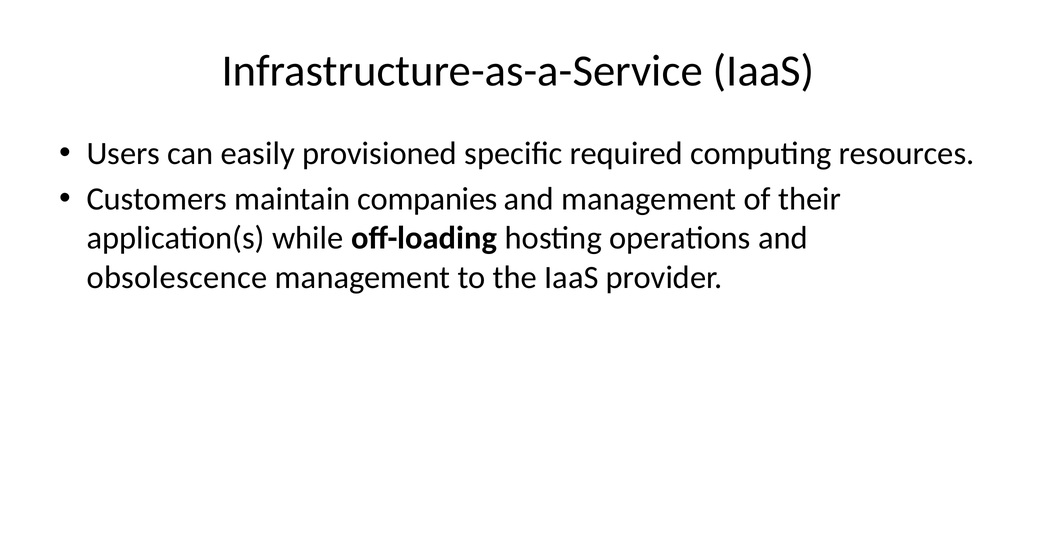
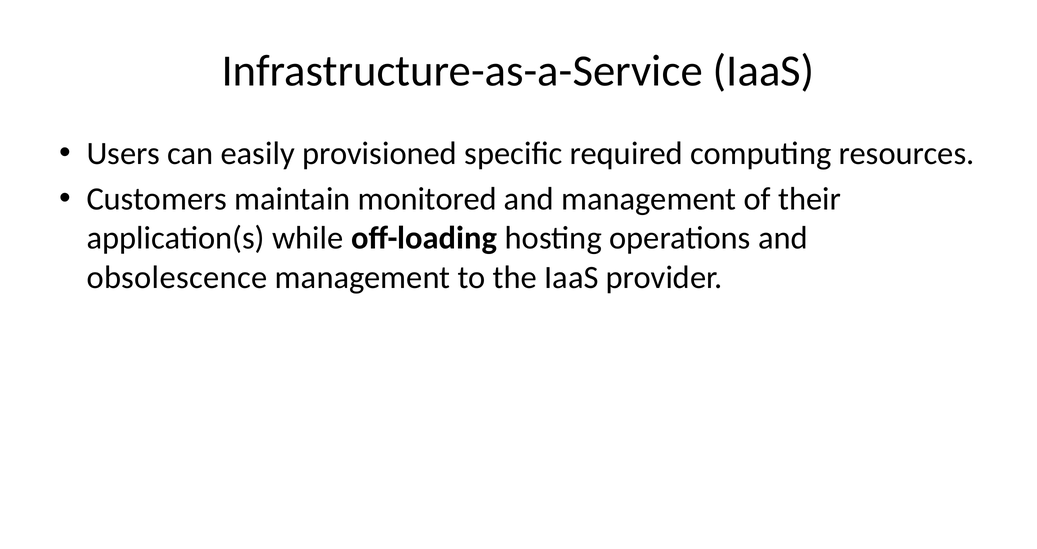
companies: companies -> monitored
